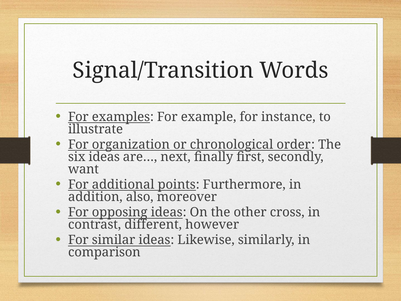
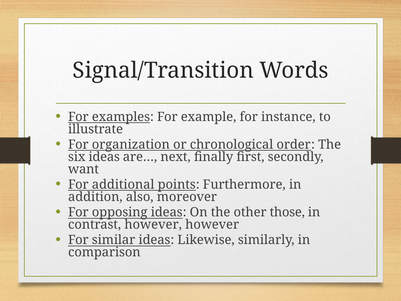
cross: cross -> those
contrast different: different -> however
